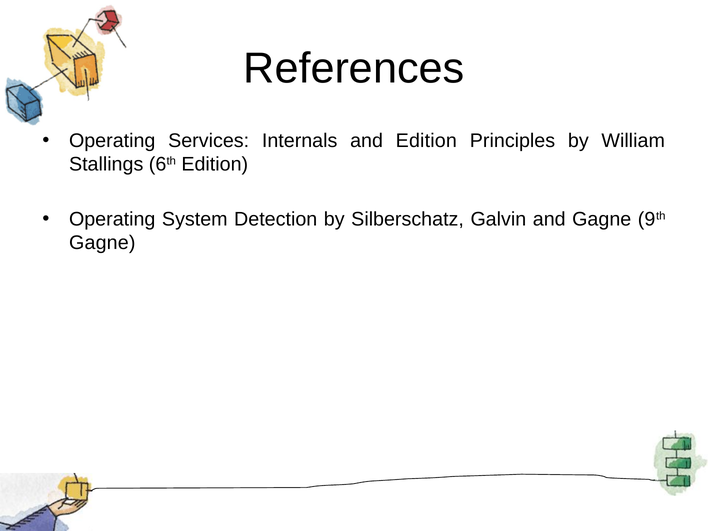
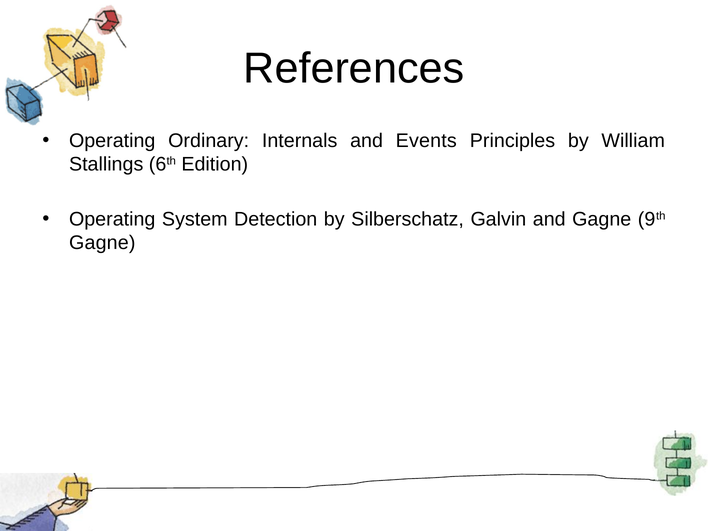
Services: Services -> Ordinary
and Edition: Edition -> Events
